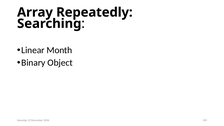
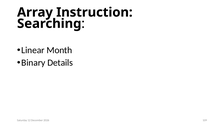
Repeatedly: Repeatedly -> Instruction
Object: Object -> Details
